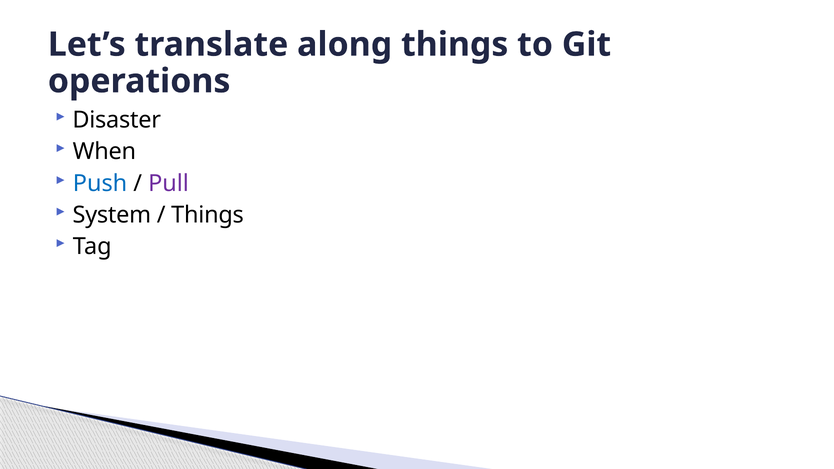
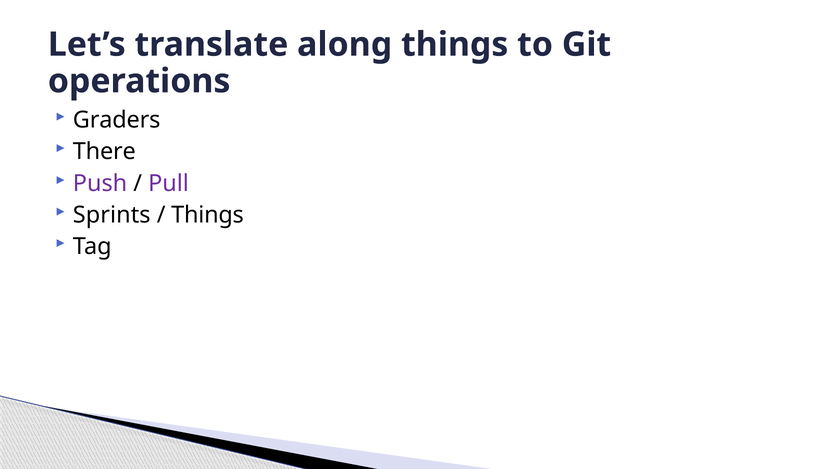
Disaster: Disaster -> Graders
When: When -> There
Push colour: blue -> purple
System: System -> Sprints
